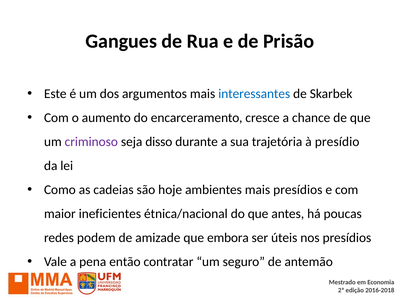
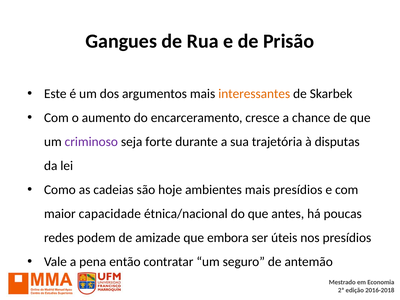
interessantes colour: blue -> orange
disso: disso -> forte
presídio: presídio -> disputas
ineficientes: ineficientes -> capacidade
